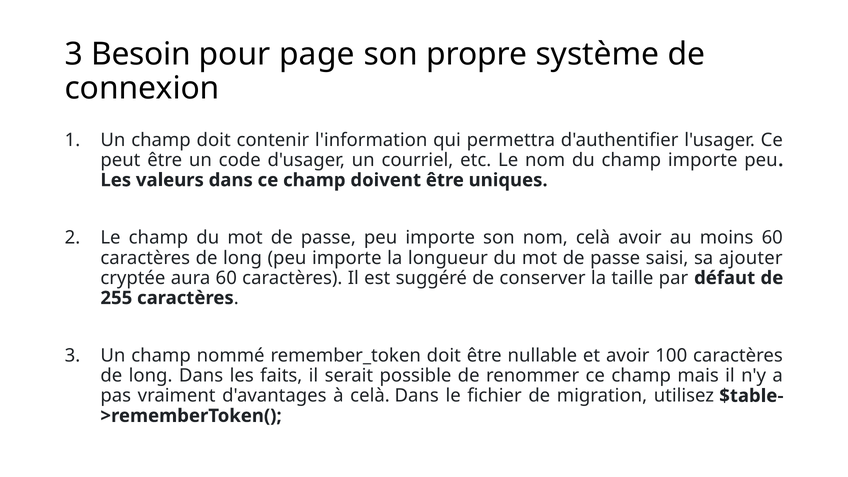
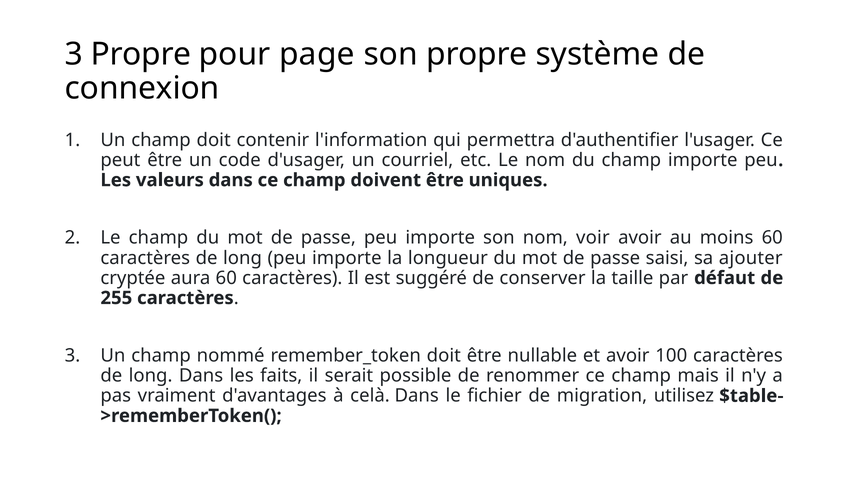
3 Besoin: Besoin -> Propre
nom celà: celà -> voir
